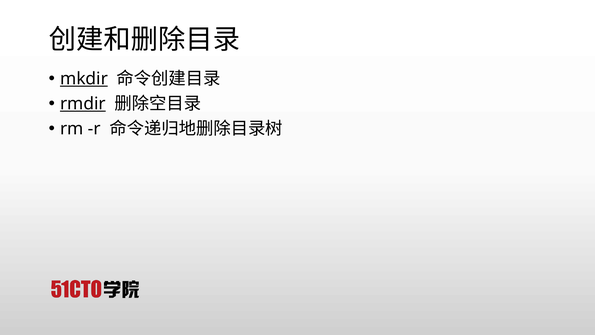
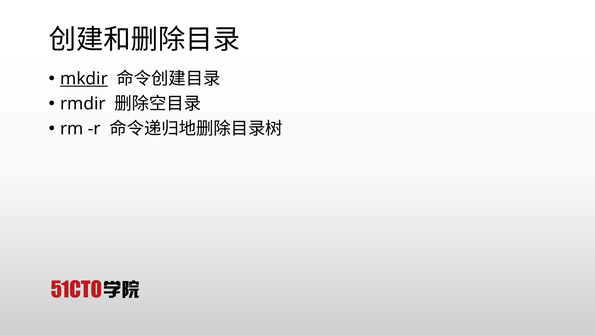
rmdir underline: present -> none
